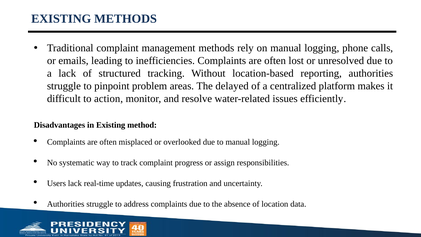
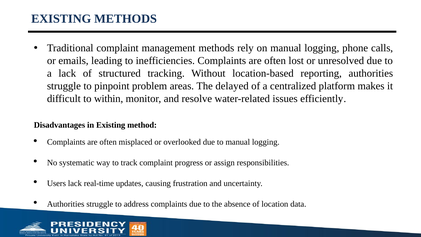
action: action -> within
